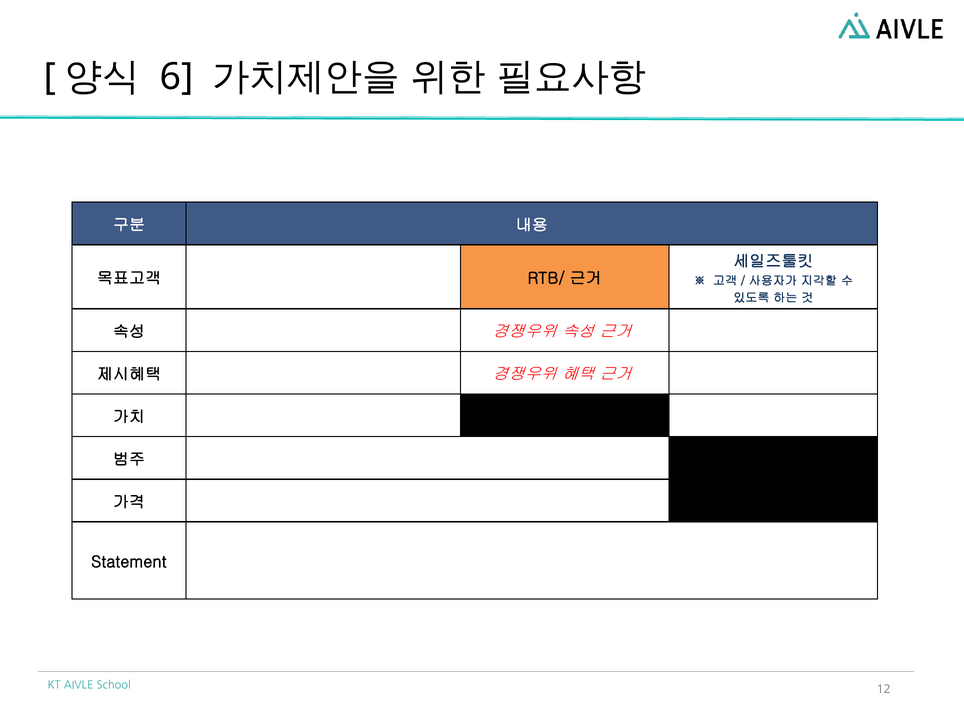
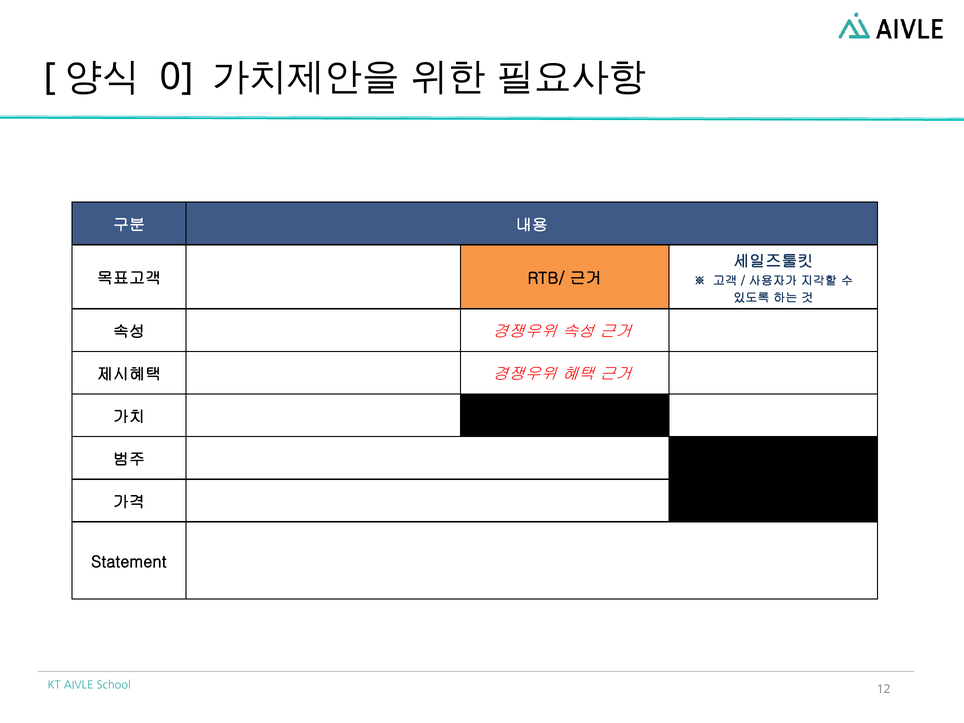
6: 6 -> 0
